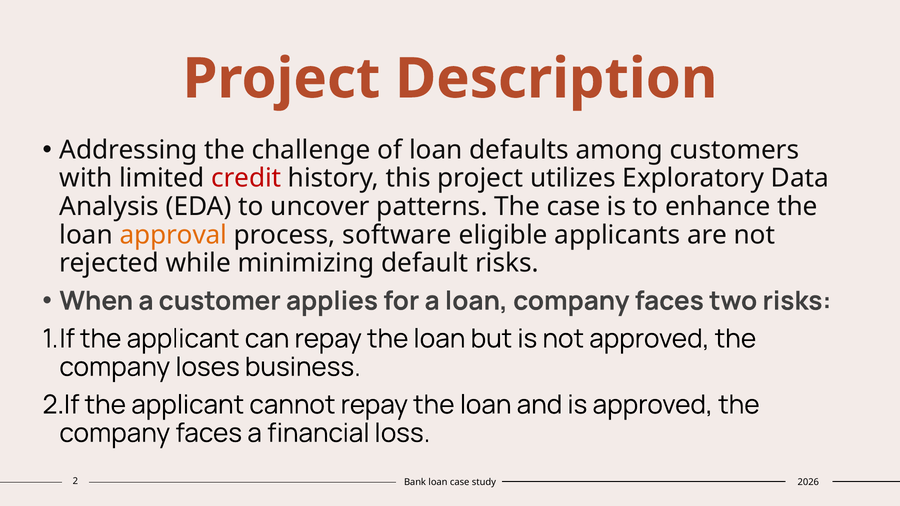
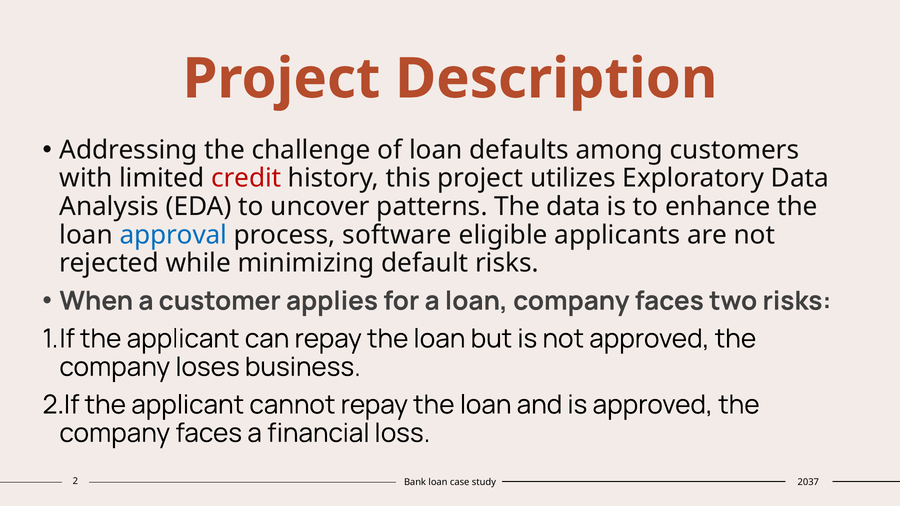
The case: case -> data
approval colour: orange -> blue
2026: 2026 -> 2037
